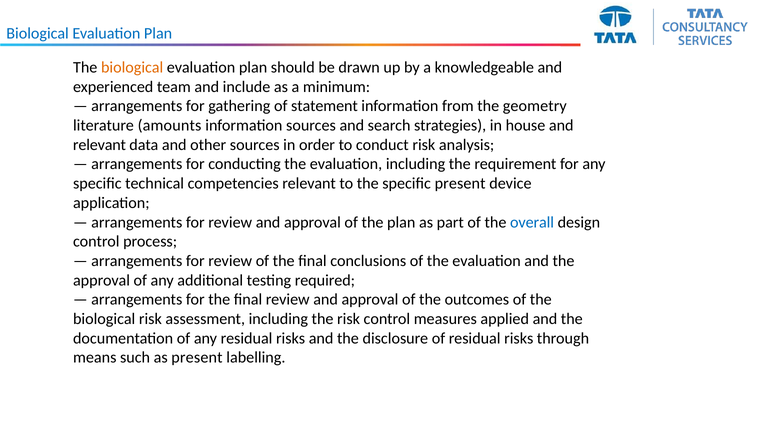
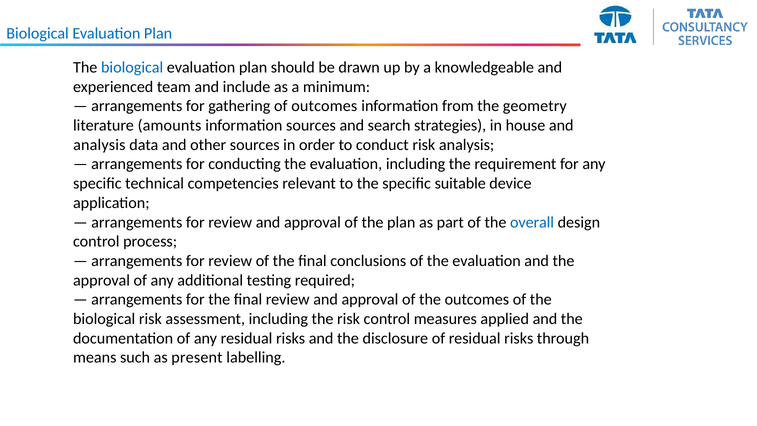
biological at (132, 67) colour: orange -> blue
of statement: statement -> outcomes
relevant at (99, 145): relevant -> analysis
specific present: present -> suitable
